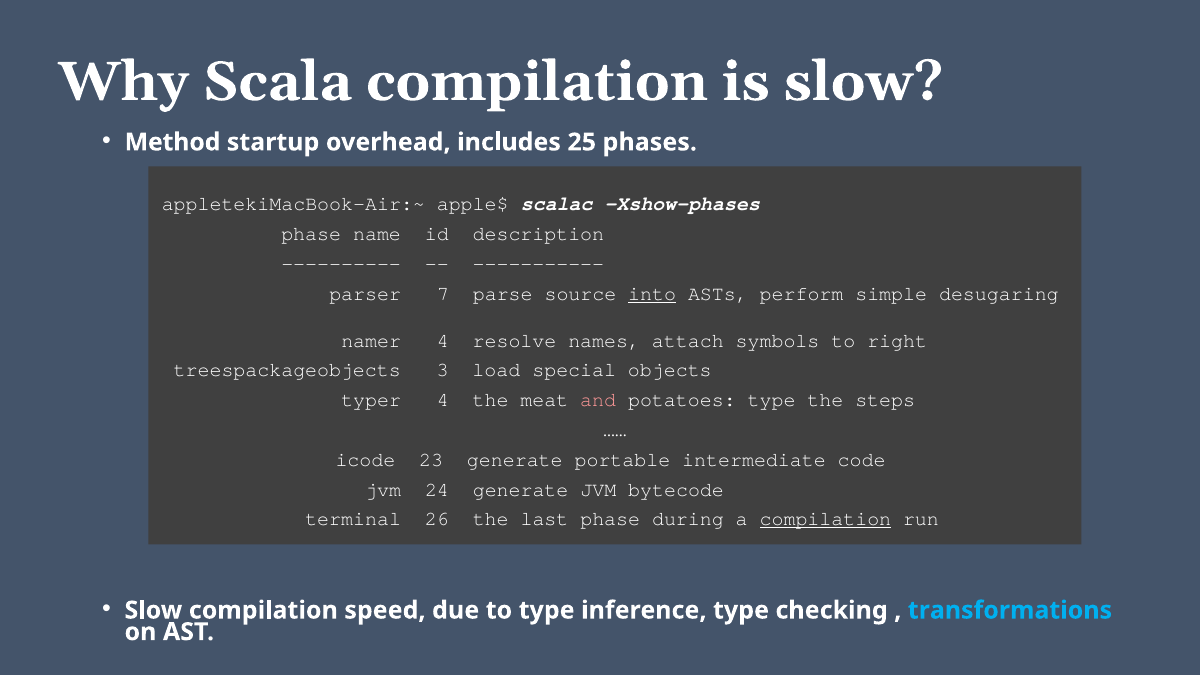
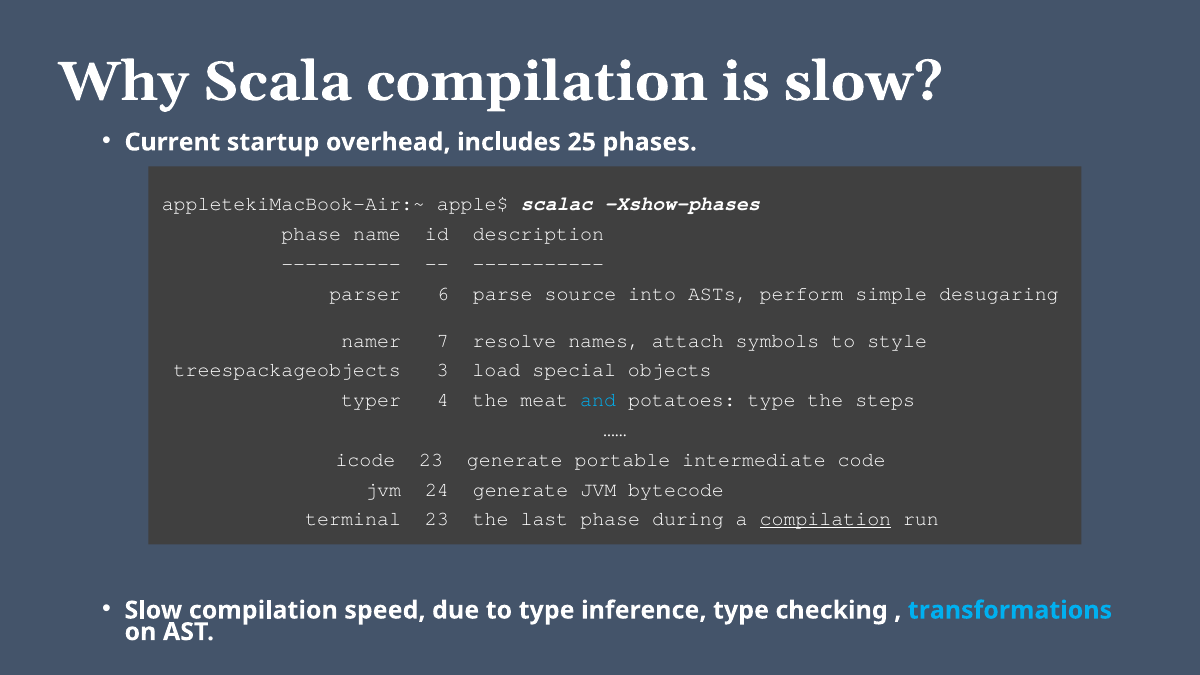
Method: Method -> Current
7: 7 -> 6
into underline: present -> none
namer 4: 4 -> 7
right: right -> style
and colour: pink -> light blue
terminal 26: 26 -> 23
